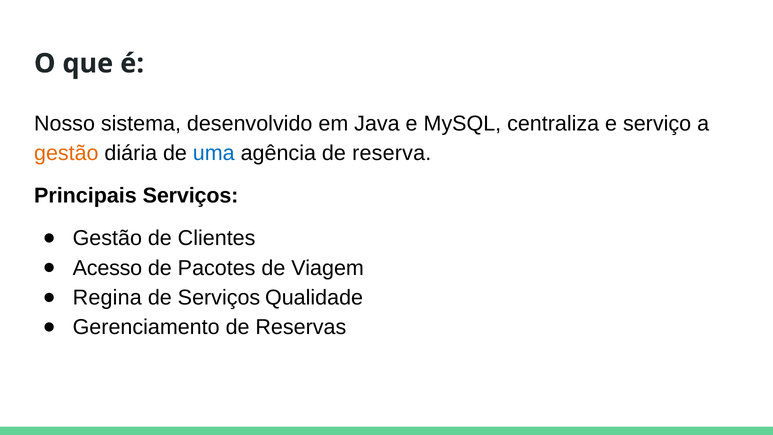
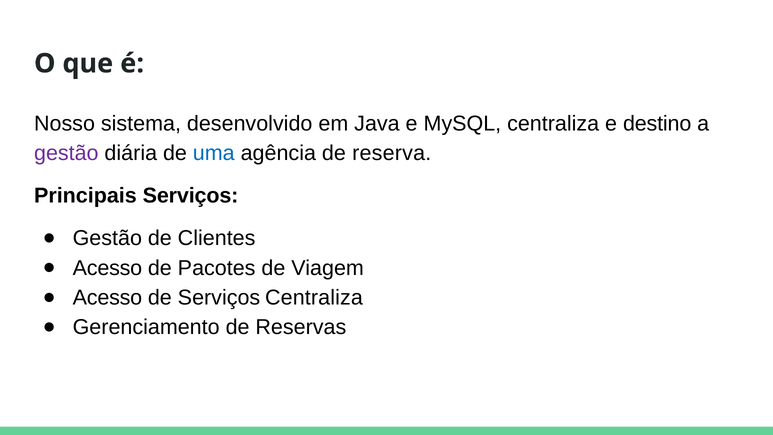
serviço: serviço -> destino
gestão at (66, 153) colour: orange -> purple
Regina at (107, 298): Regina -> Acesso
Serviços Qualidade: Qualidade -> Centraliza
